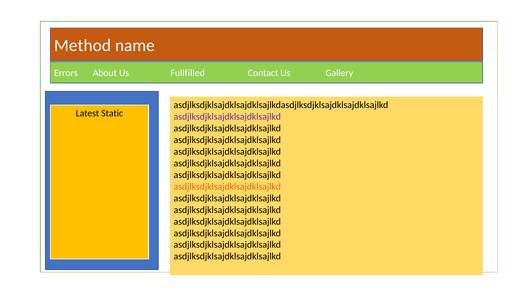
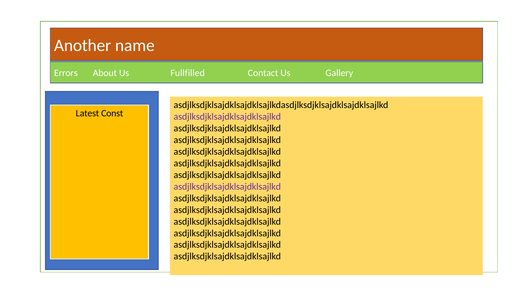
Method: Method -> Another
Static: Static -> Const
asdjlksdjklsajdklsajdklsajlkd at (227, 186) colour: orange -> purple
